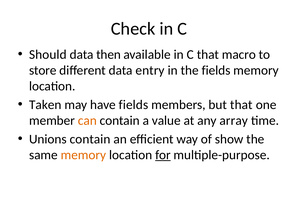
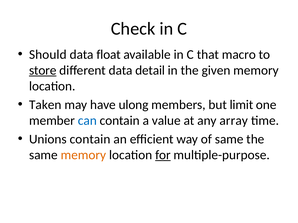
then: then -> float
store underline: none -> present
entry: entry -> detail
the fields: fields -> given
have fields: fields -> ulong
but that: that -> limit
can colour: orange -> blue
of show: show -> same
